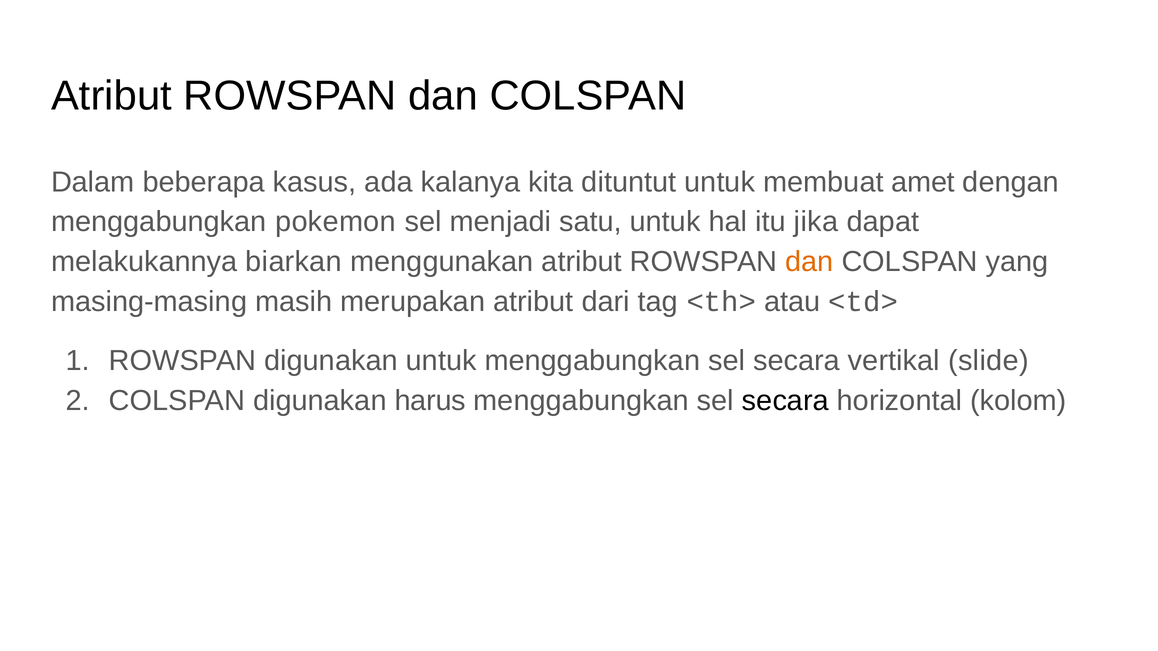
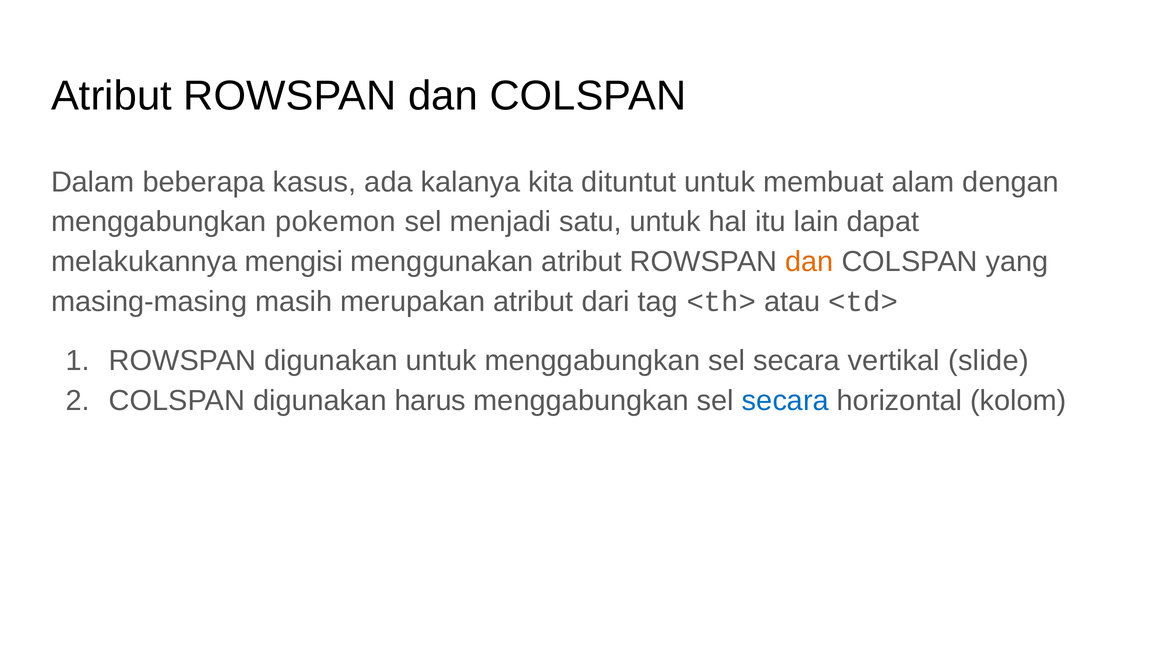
amet: amet -> alam
jika: jika -> lain
biarkan: biarkan -> mengisi
secara at (785, 401) colour: black -> blue
